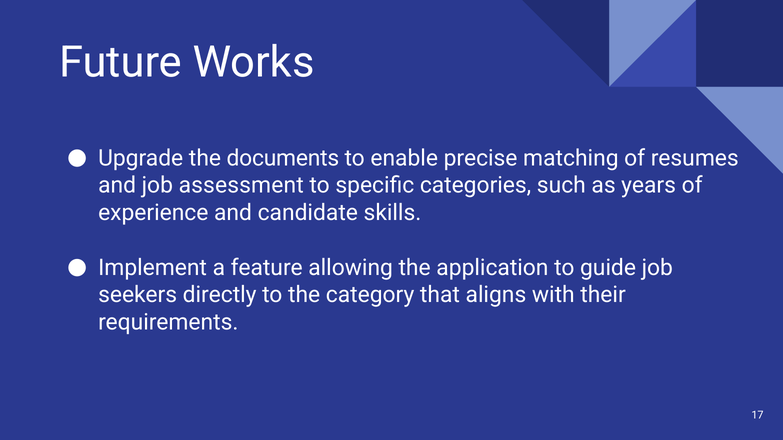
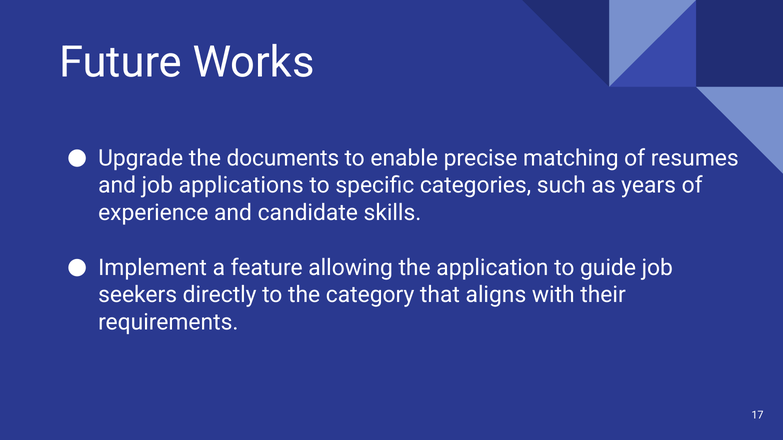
assessment: assessment -> applications
